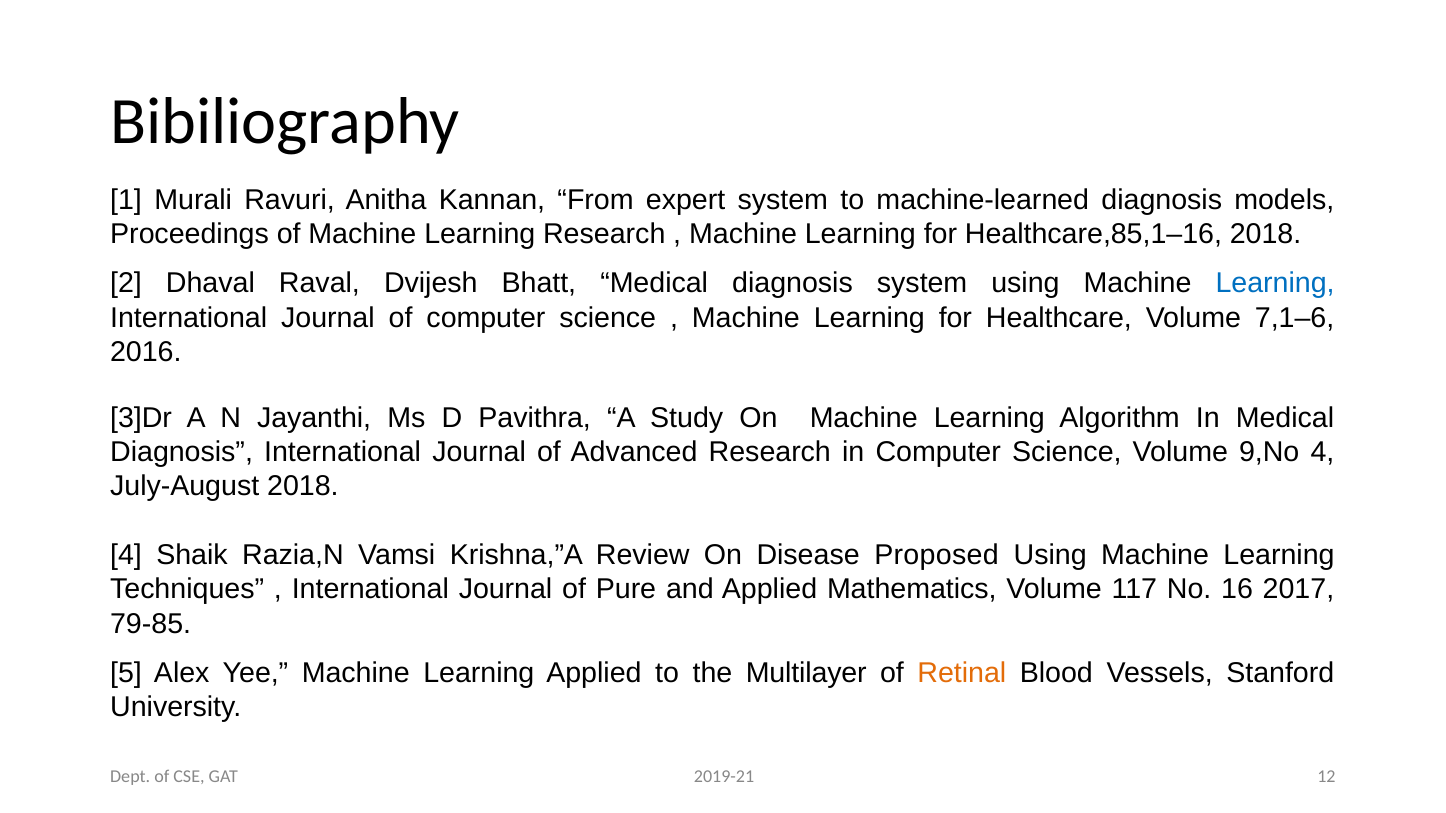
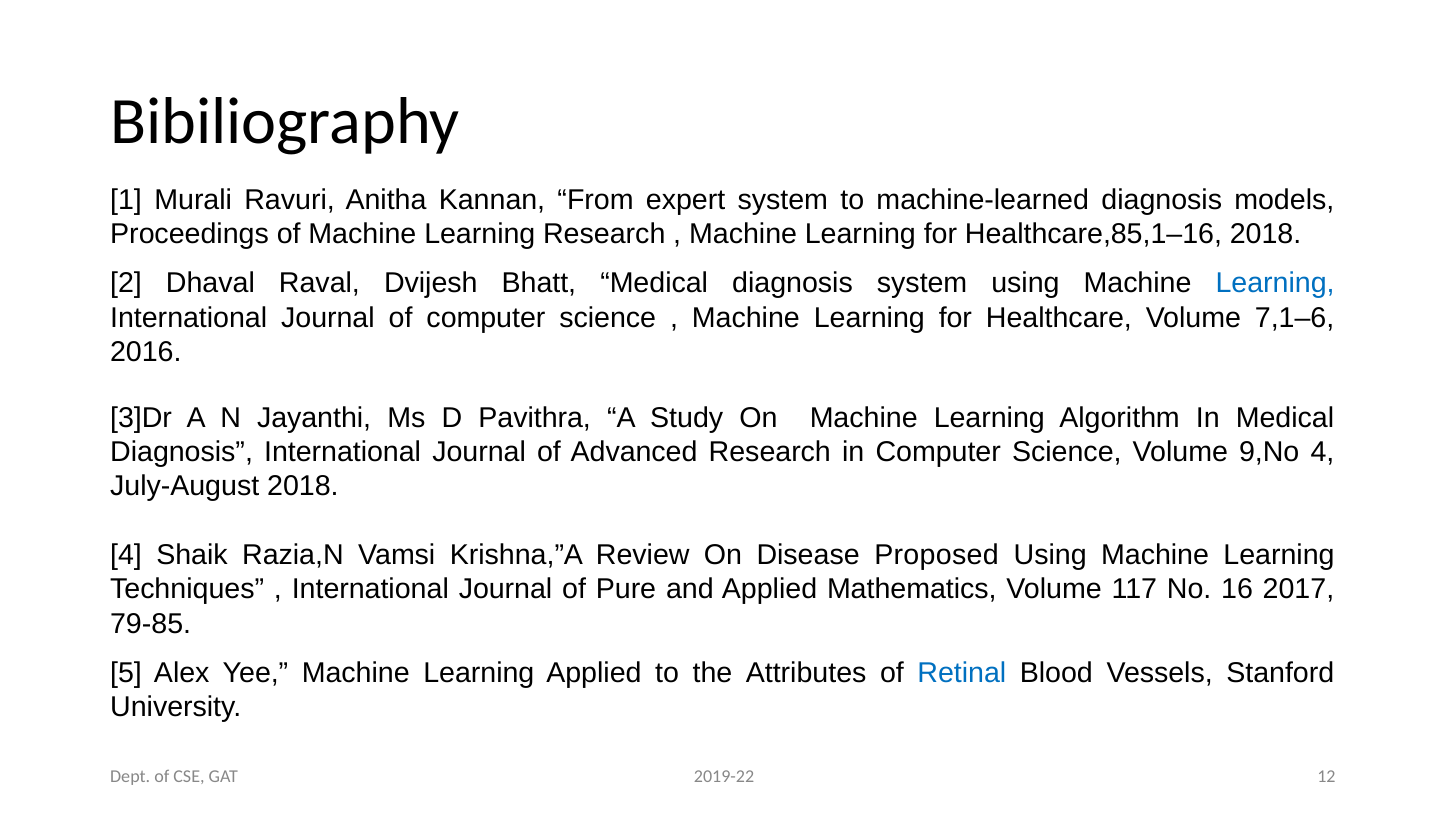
Multilayer: Multilayer -> Attributes
Retinal colour: orange -> blue
2019-21: 2019-21 -> 2019-22
